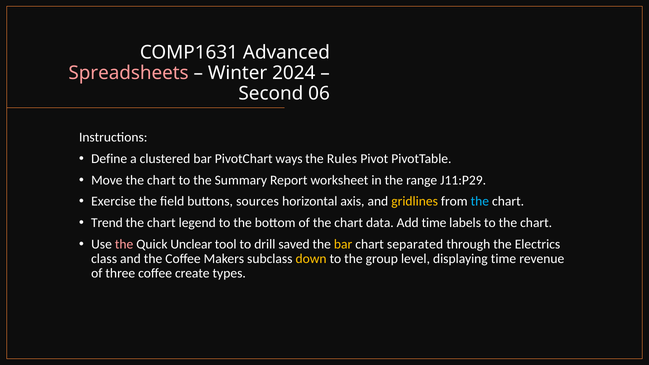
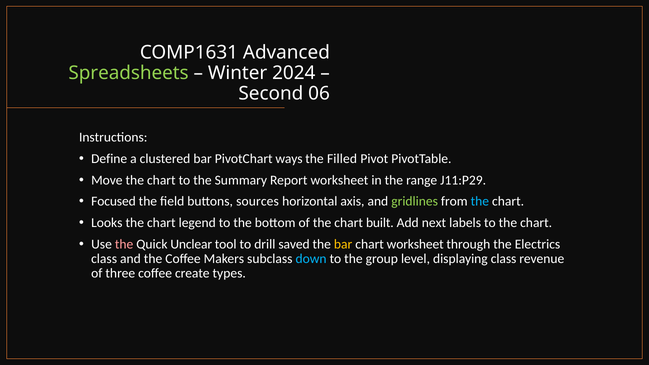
Spreadsheets colour: pink -> light green
Rules: Rules -> Filled
Exercise: Exercise -> Focused
gridlines colour: yellow -> light green
Trend: Trend -> Looks
data: data -> built
Add time: time -> next
chart separated: separated -> worksheet
down colour: yellow -> light blue
displaying time: time -> class
